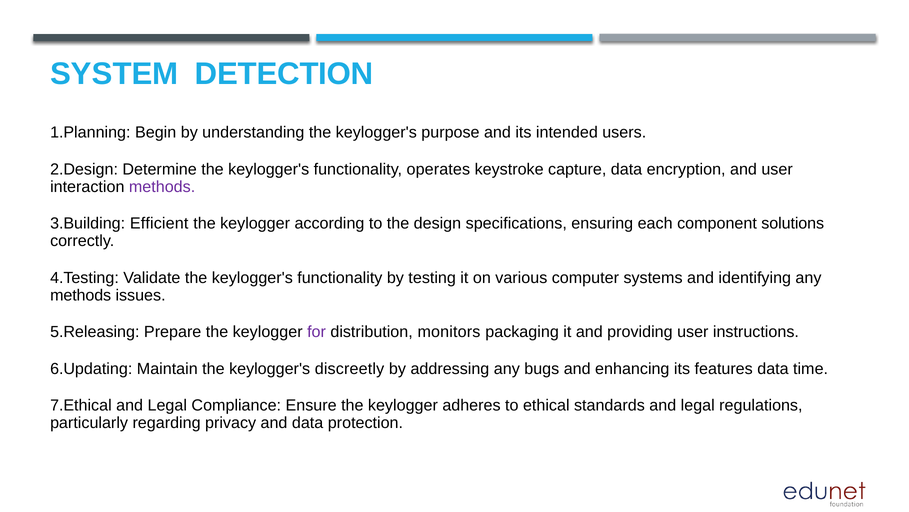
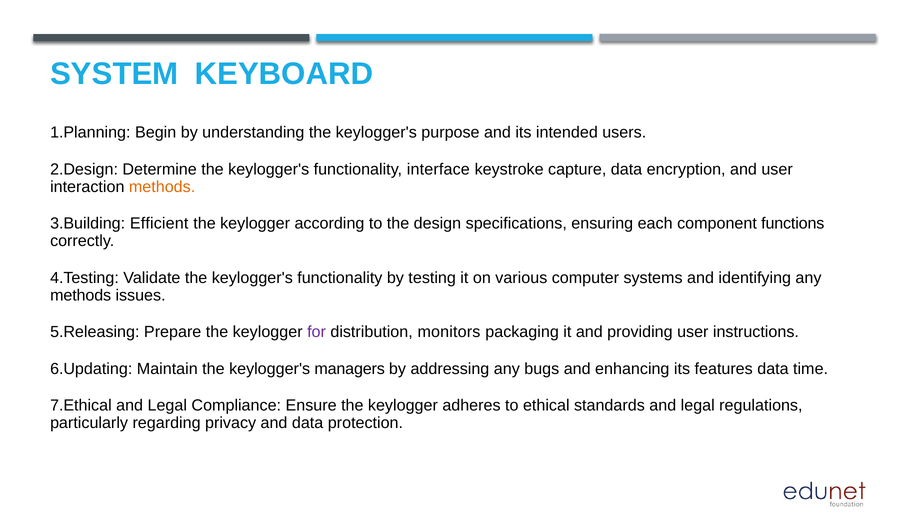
DETECTION: DETECTION -> KEYBOARD
operates: operates -> interface
methods at (162, 187) colour: purple -> orange
solutions: solutions -> functions
discreetly: discreetly -> managers
